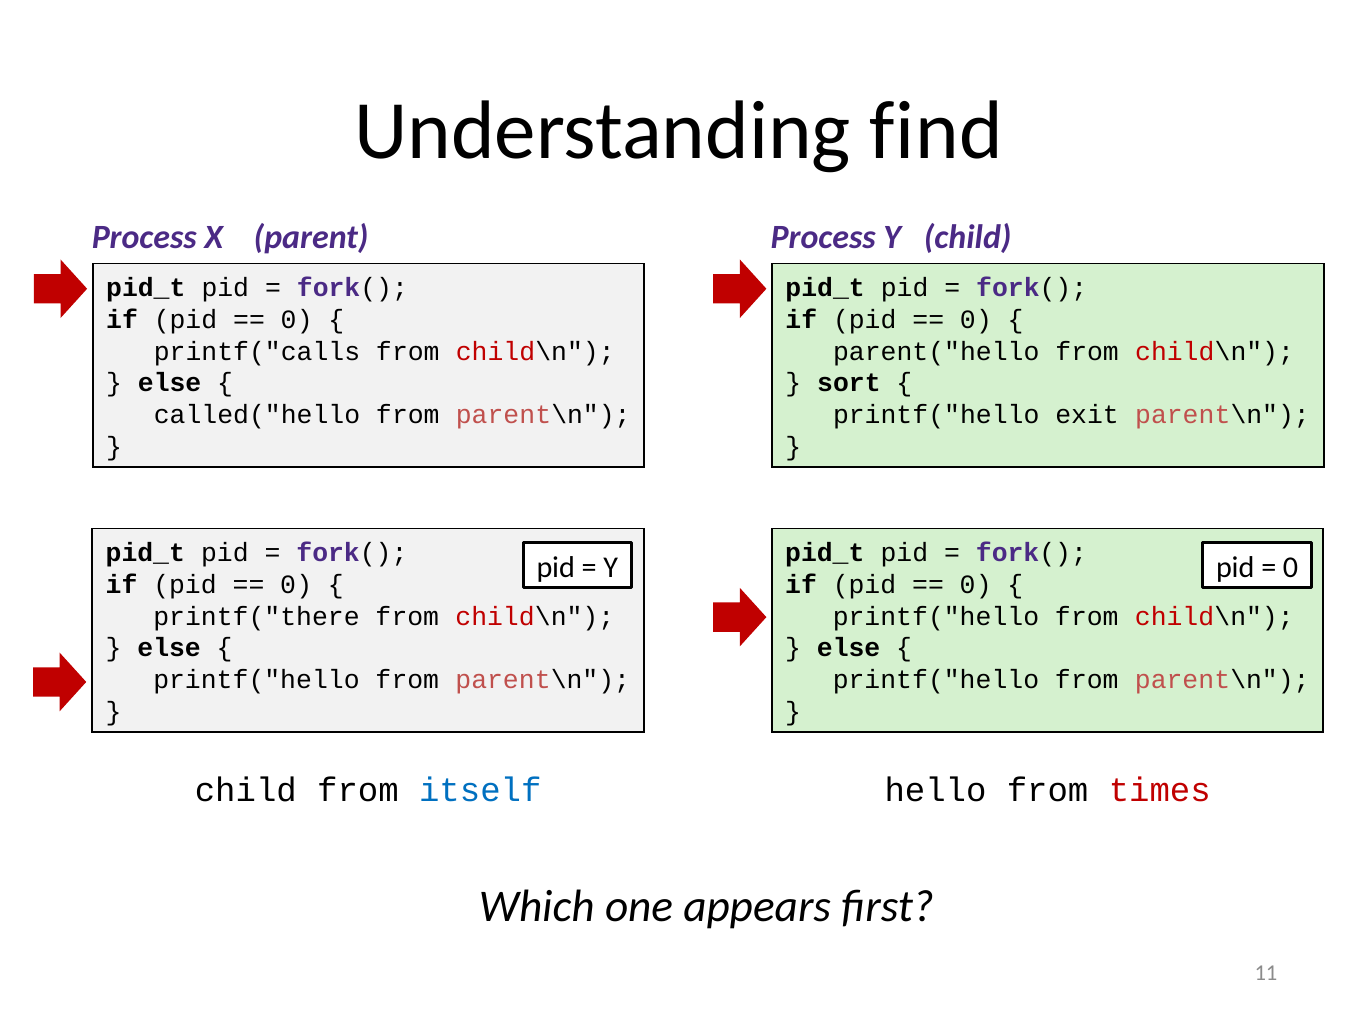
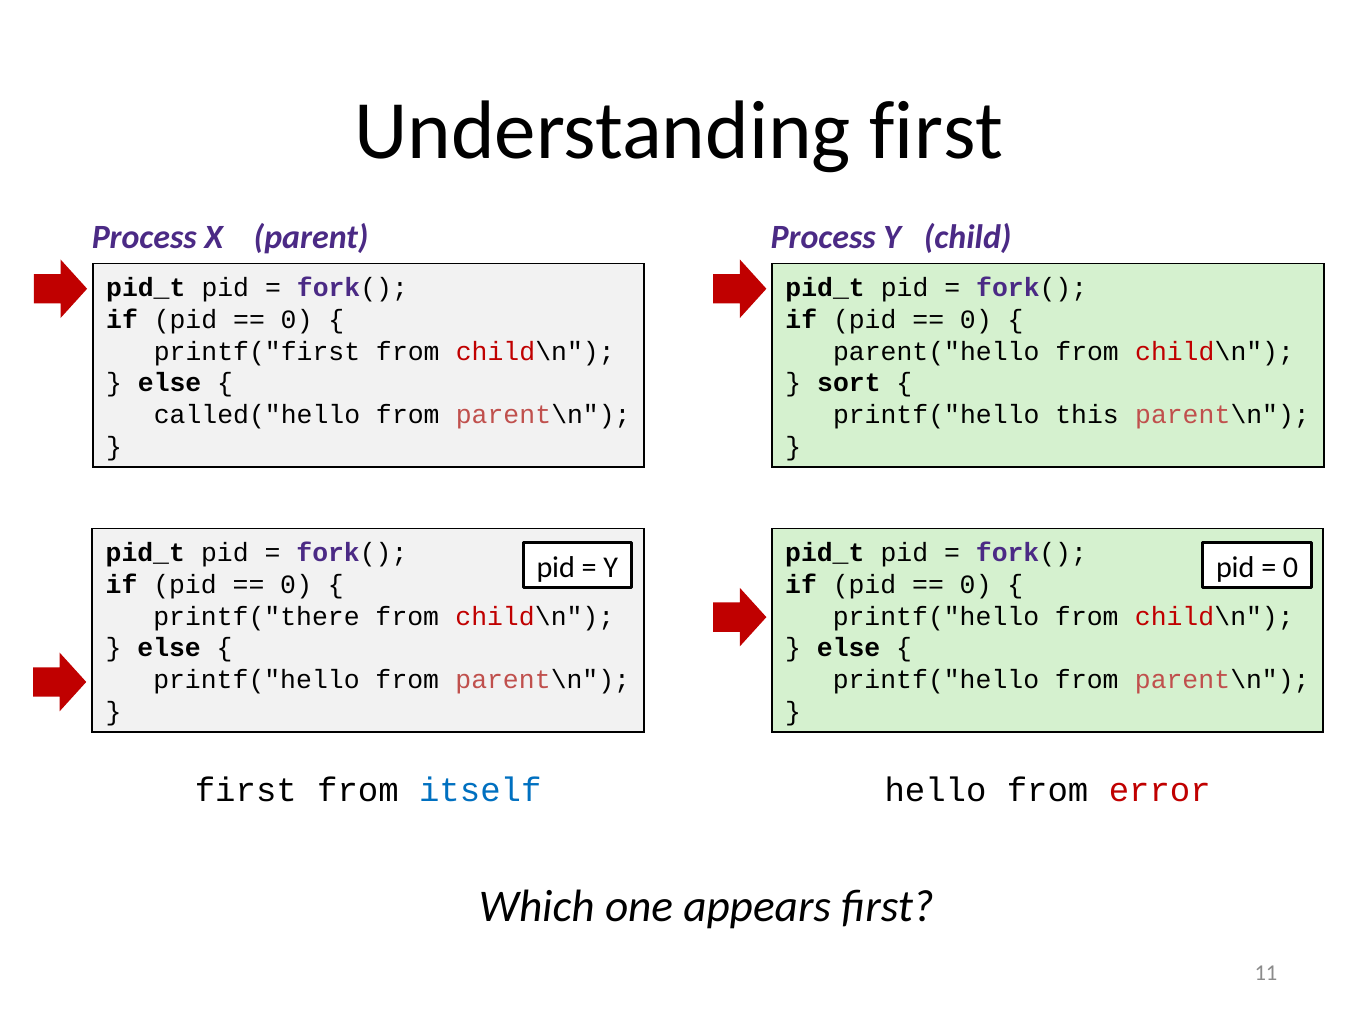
Understanding find: find -> first
printf("calls: printf("calls -> printf("first
exit: exit -> this
child at (246, 790): child -> first
times: times -> error
